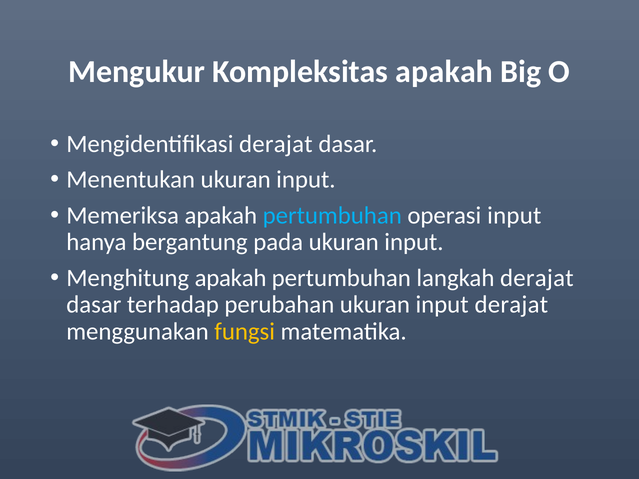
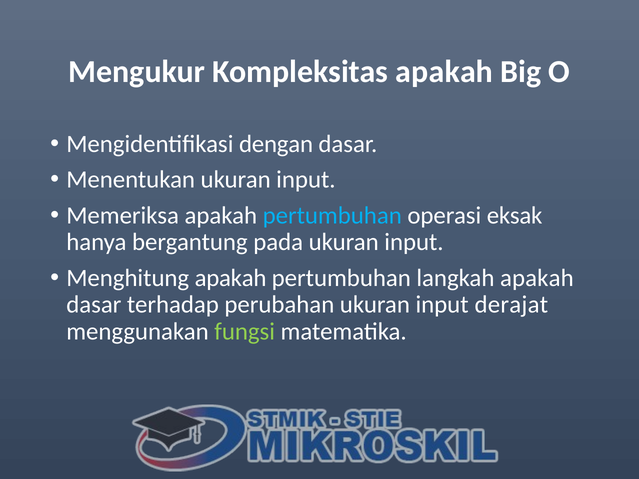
Mengidentifikasi derajat: derajat -> dengan
operasi input: input -> eksak
langkah derajat: derajat -> apakah
fungsi colour: yellow -> light green
